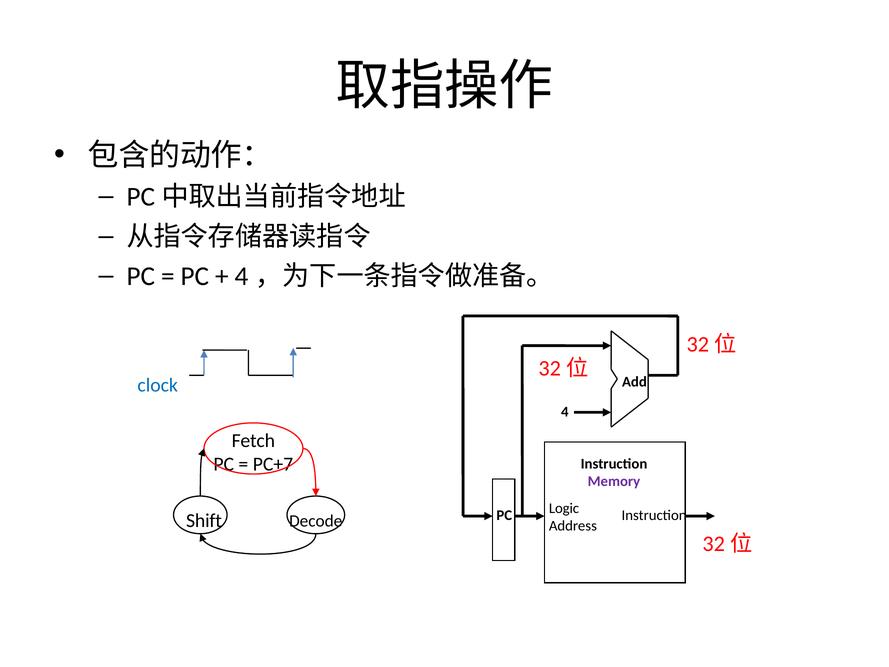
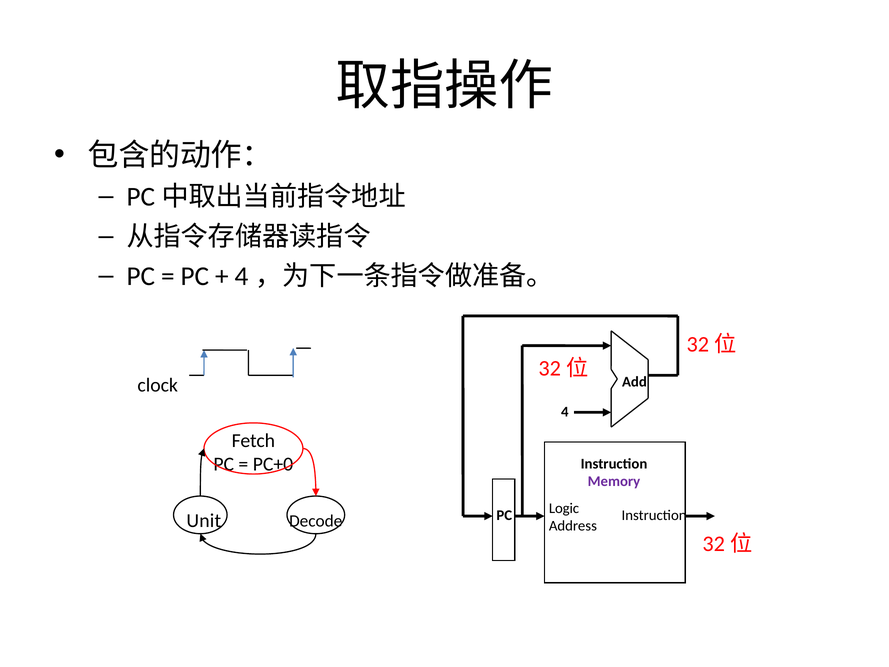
clock colour: blue -> black
PC+7: PC+7 -> PC+0
Shift: Shift -> Unit
